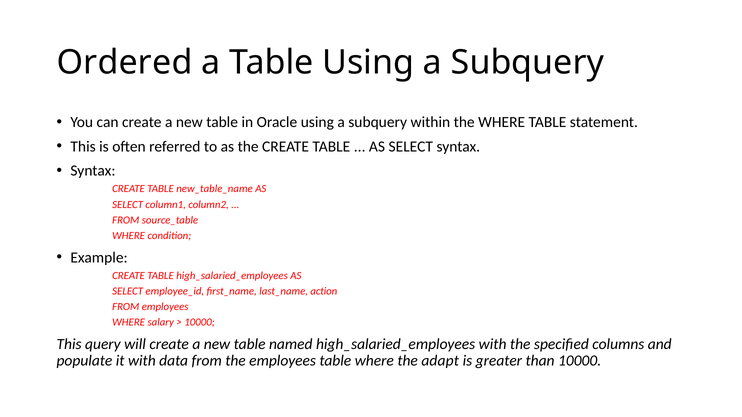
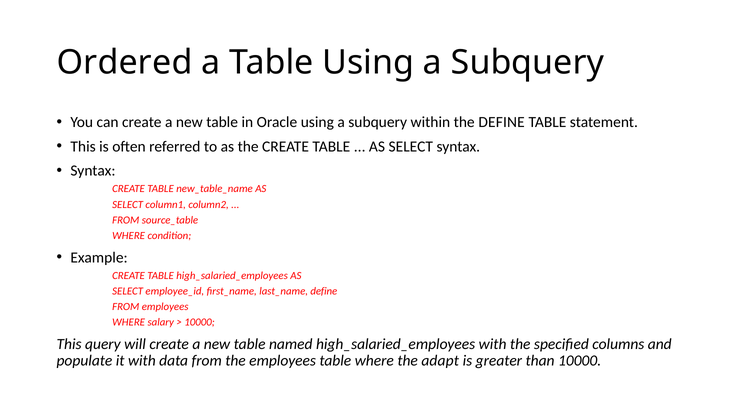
the WHERE: WHERE -> DEFINE
last_name action: action -> define
